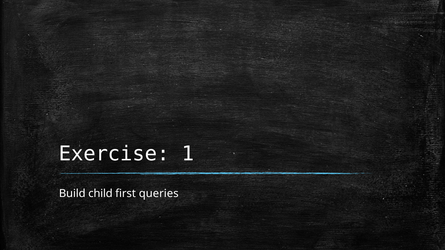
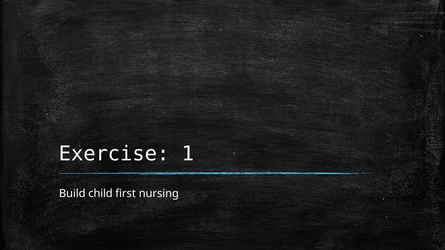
queries: queries -> nursing
